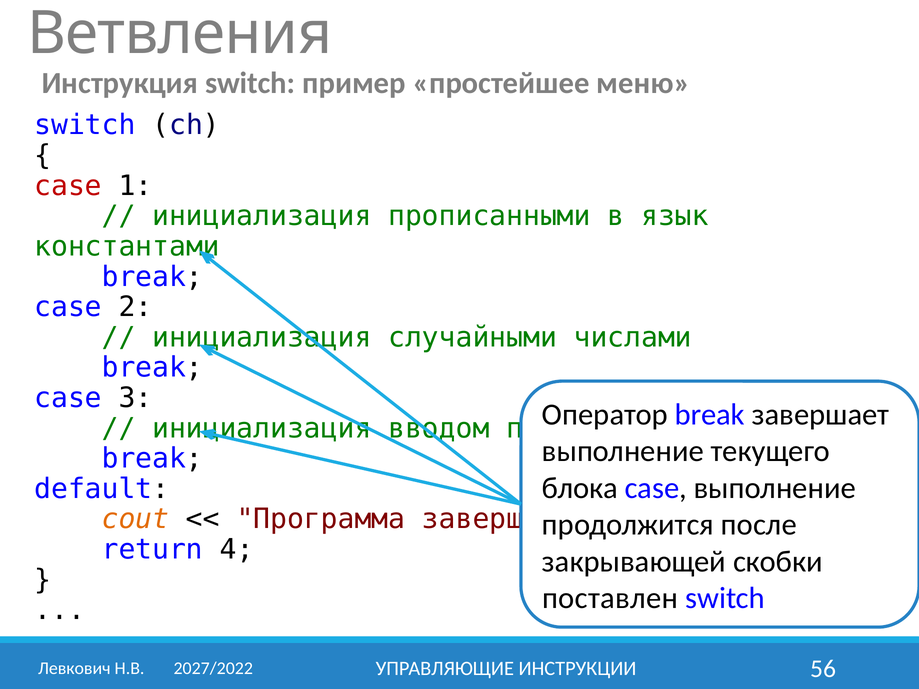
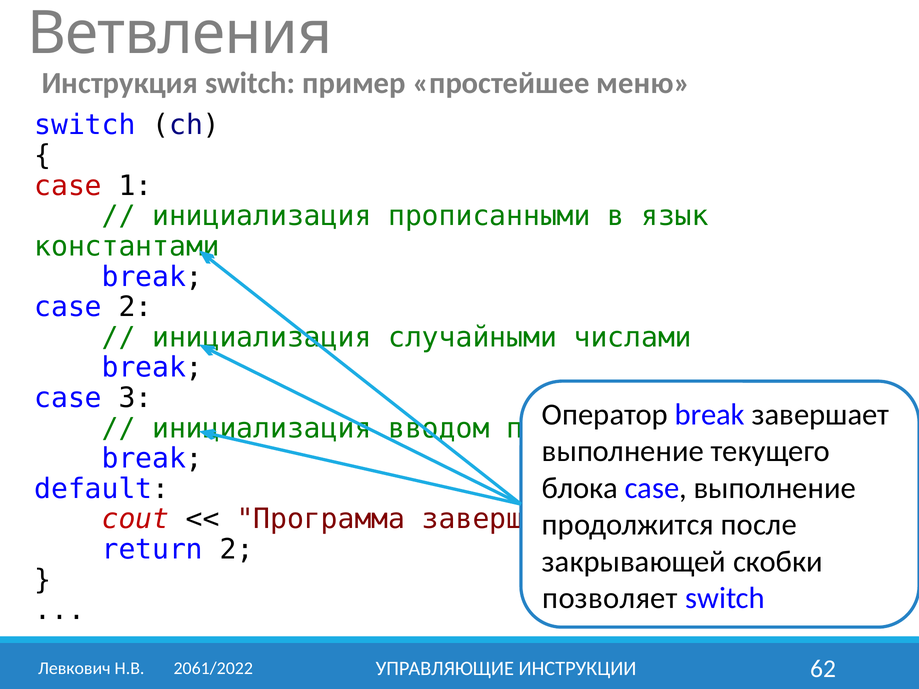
cout colour: orange -> red
return 4: 4 -> 2
поставлен: поставлен -> позволяет
56: 56 -> 62
2027/2022: 2027/2022 -> 2061/2022
